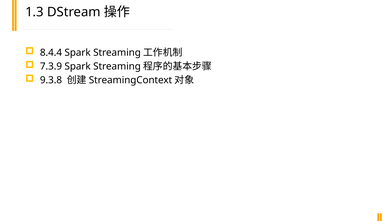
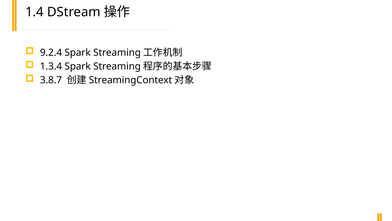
1.3: 1.3 -> 1.4
8.4.4: 8.4.4 -> 9.2.4
7.3.9: 7.3.9 -> 1.3.4
9.3.8: 9.3.8 -> 3.8.7
